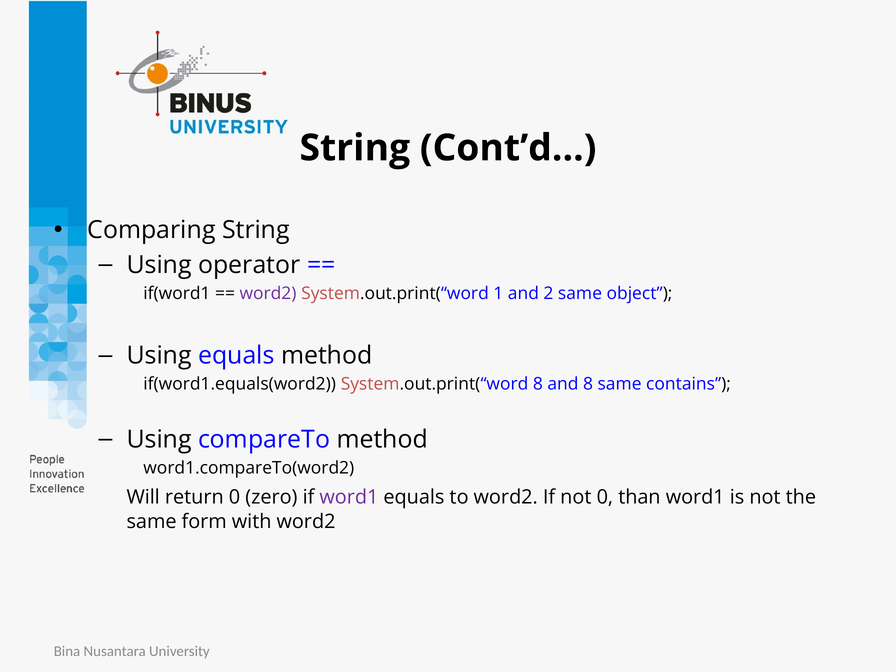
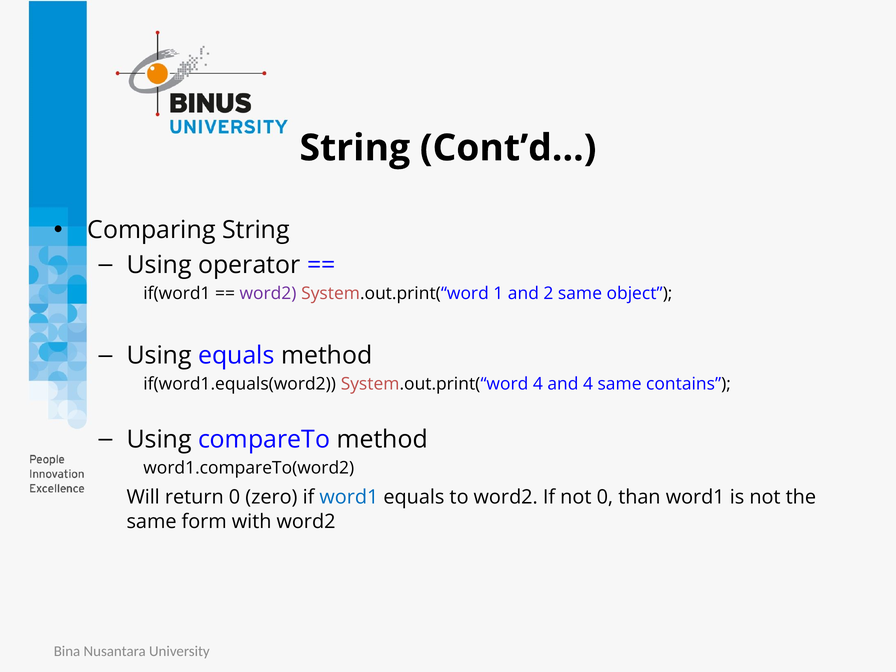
System.out.print(“word 8: 8 -> 4
and 8: 8 -> 4
word1 at (349, 497) colour: purple -> blue
